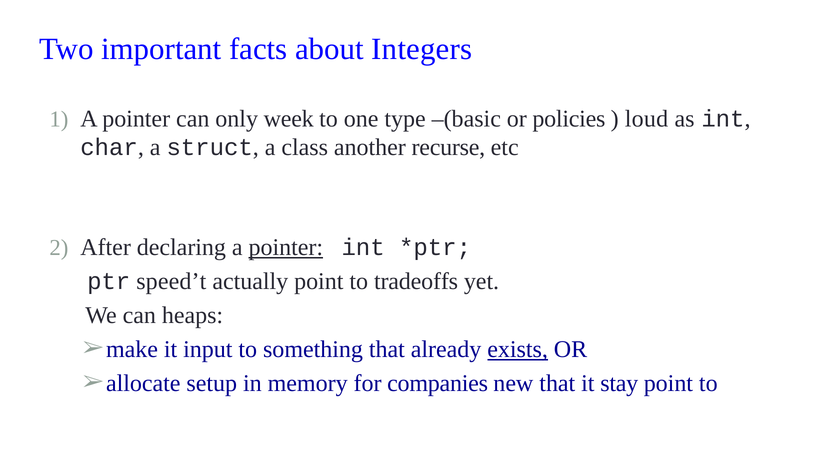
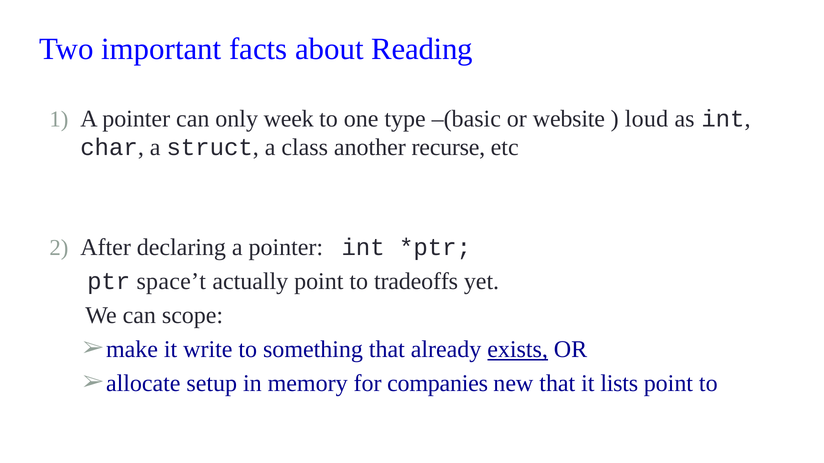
Integers: Integers -> Reading
policies: policies -> website
pointer at (286, 248) underline: present -> none
speed’t: speed’t -> space’t
heaps: heaps -> scope
input: input -> write
stay: stay -> lists
